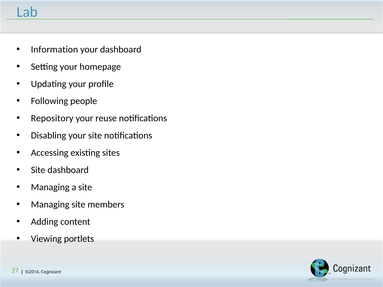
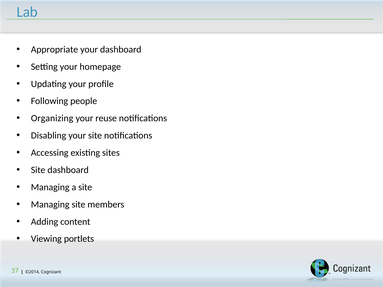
Information: Information -> Appropriate
Repository: Repository -> Organizing
